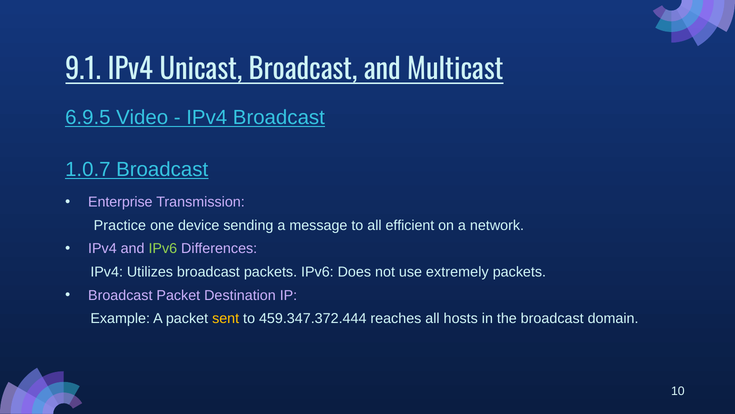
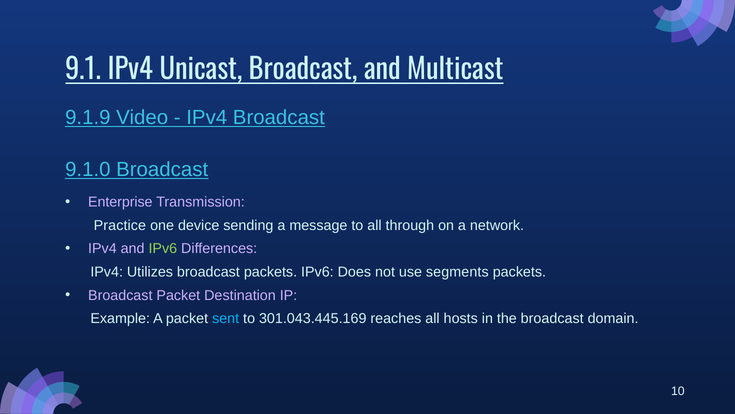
6.9.5: 6.9.5 -> 9.1.9
1.0.7: 1.0.7 -> 9.1.0
efficient: efficient -> through
extremely: extremely -> segments
sent colour: yellow -> light blue
459.347.372.444: 459.347.372.444 -> 301.043.445.169
